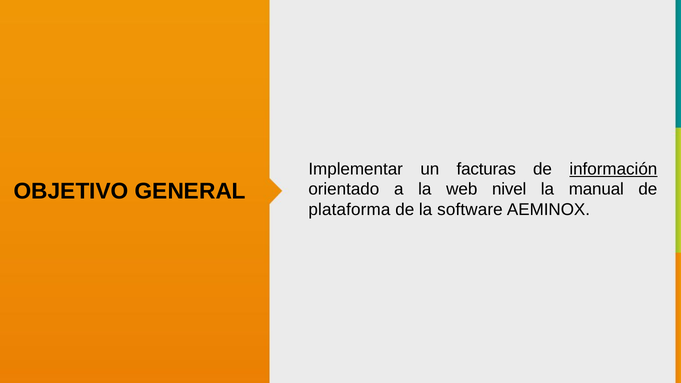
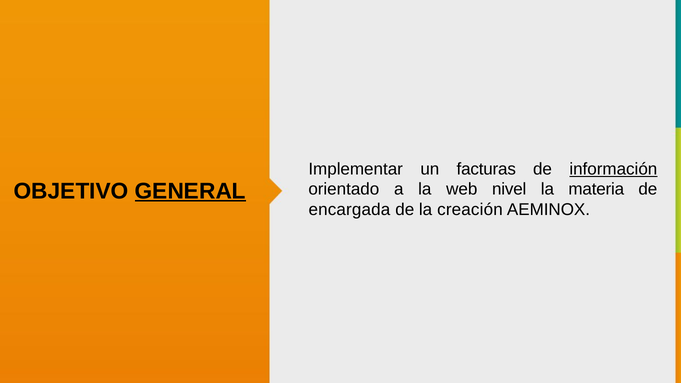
GENERAL underline: none -> present
manual: manual -> materia
plataforma: plataforma -> encargada
software: software -> creación
